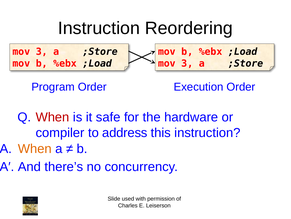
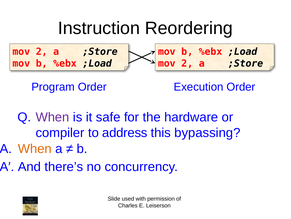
3 at (42, 52): 3 -> 2
3 at (187, 63): 3 -> 2
When at (52, 117) colour: red -> purple
this instruction: instruction -> bypassing
